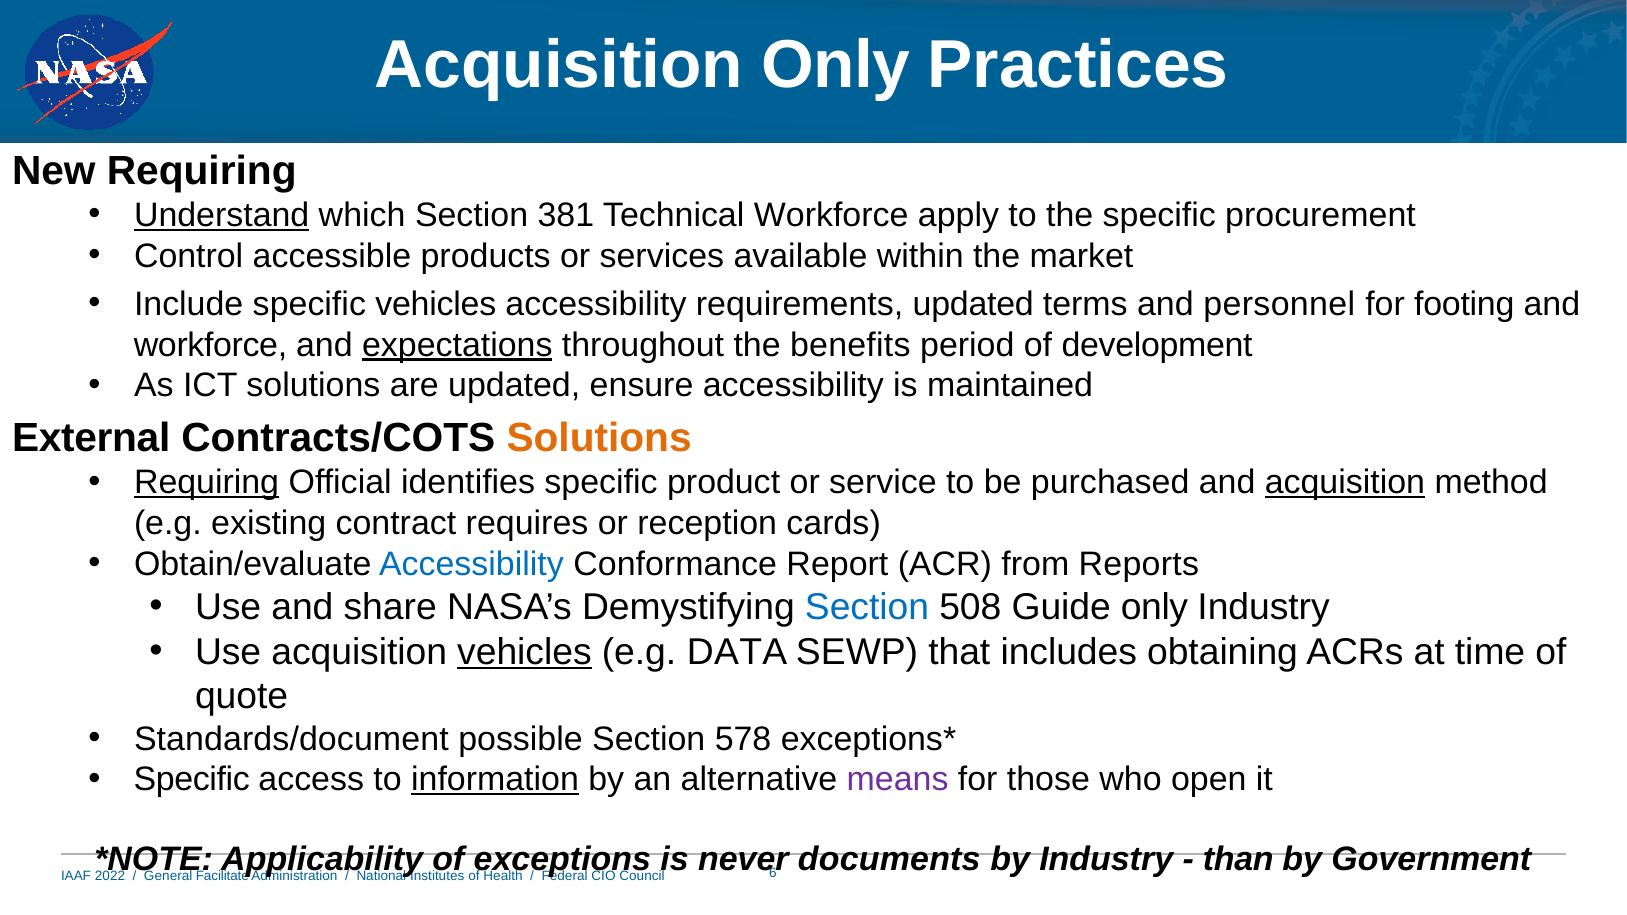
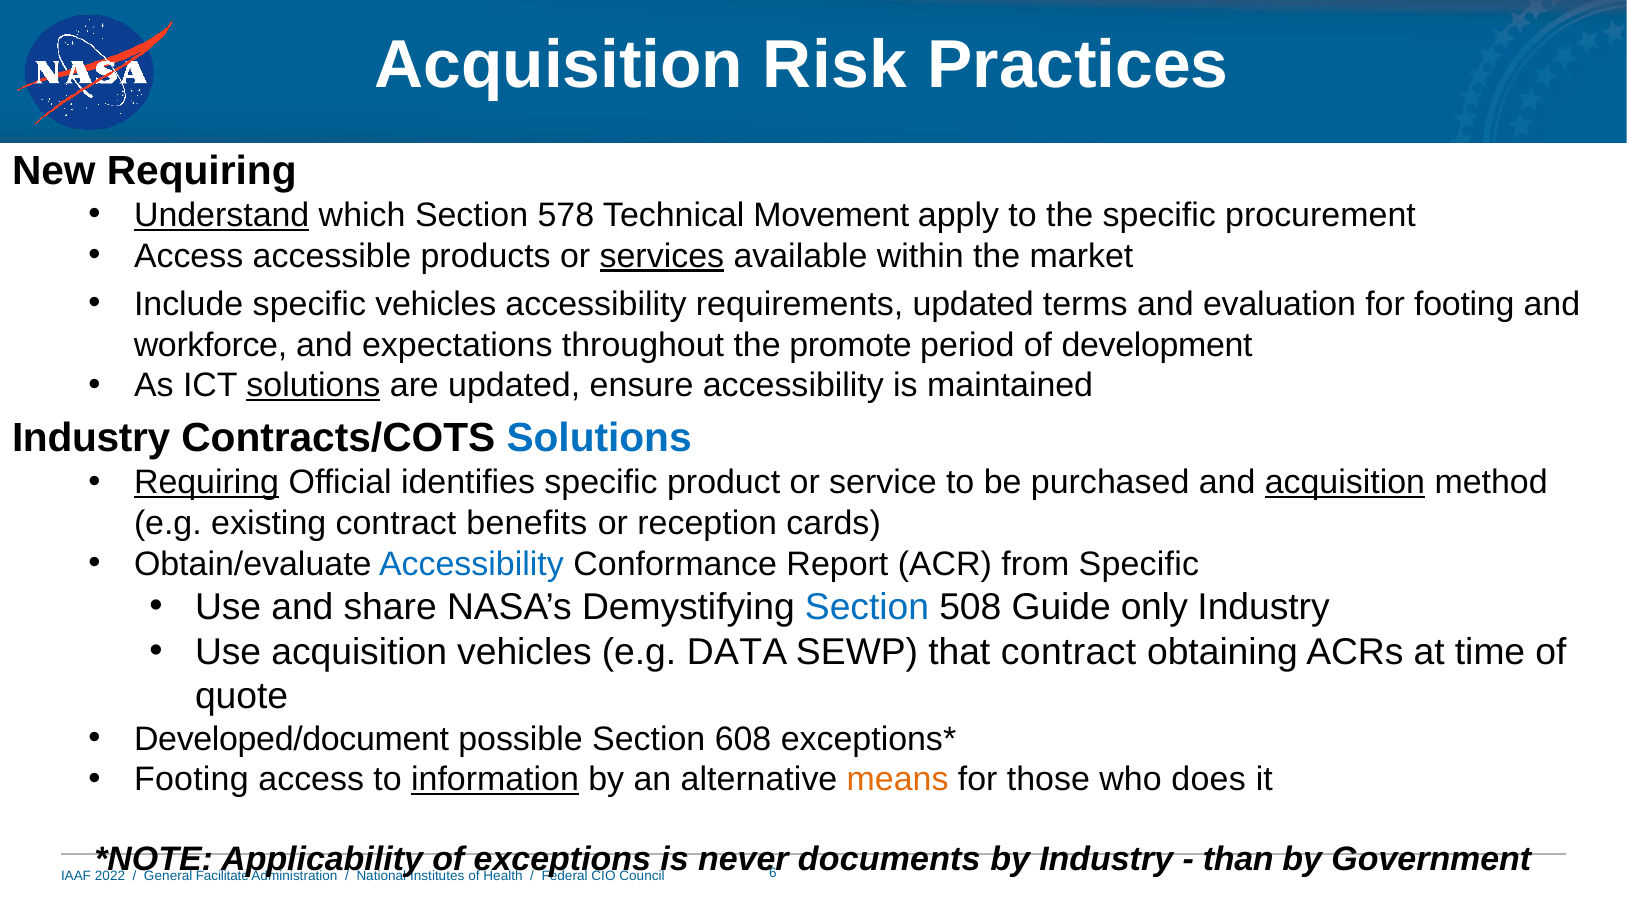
Acquisition Only: Only -> Risk
381: 381 -> 578
Technical Workforce: Workforce -> Movement
Control at (189, 256): Control -> Access
services underline: none -> present
personnel: personnel -> evaluation
expectations underline: present -> none
benefits: benefits -> promote
solutions at (313, 386) underline: none -> present
External at (91, 439): External -> Industry
Solutions at (599, 439) colour: orange -> blue
requires: requires -> benefits
from Reports: Reports -> Specific
vehicles at (524, 652) underline: present -> none
that includes: includes -> contract
Standards/document: Standards/document -> Developed/document
578: 578 -> 608
Specific at (192, 780): Specific -> Footing
means colour: purple -> orange
open: open -> does
